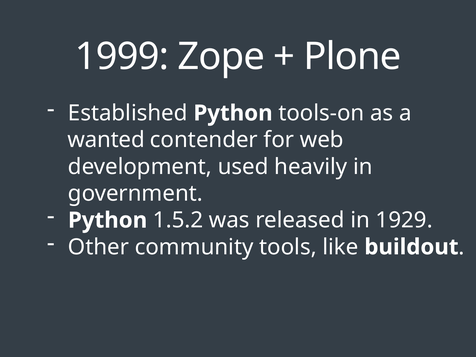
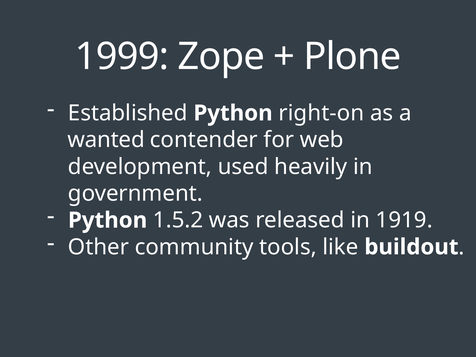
tools-on: tools-on -> right-on
1929: 1929 -> 1919
